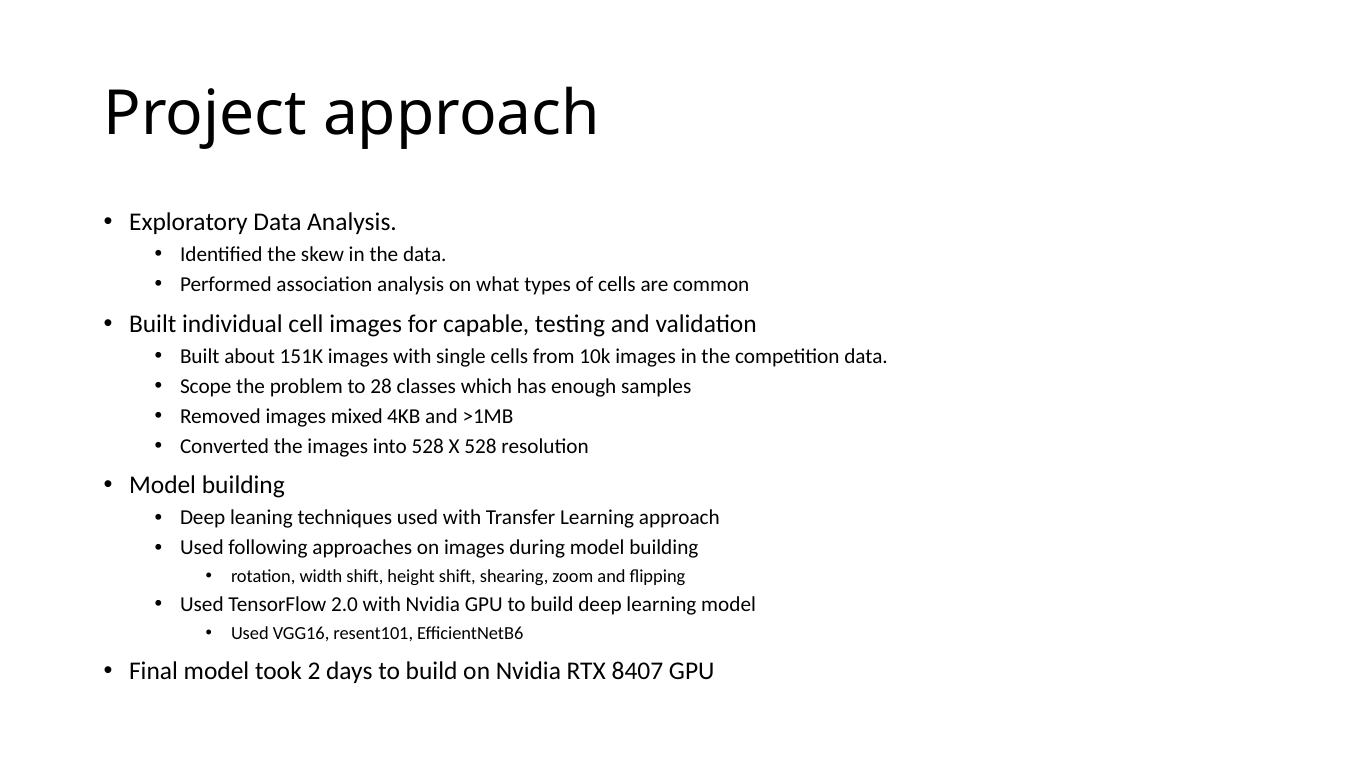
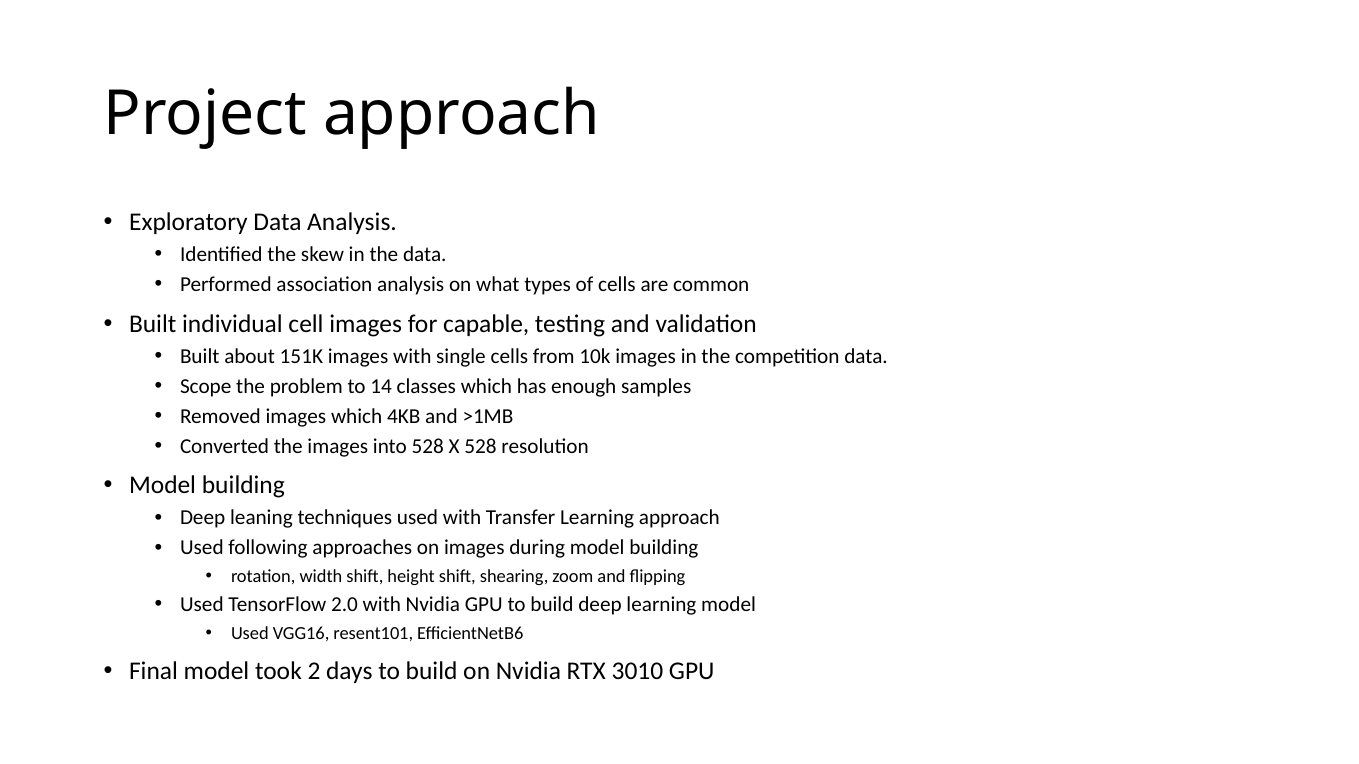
28: 28 -> 14
images mixed: mixed -> which
8407: 8407 -> 3010
